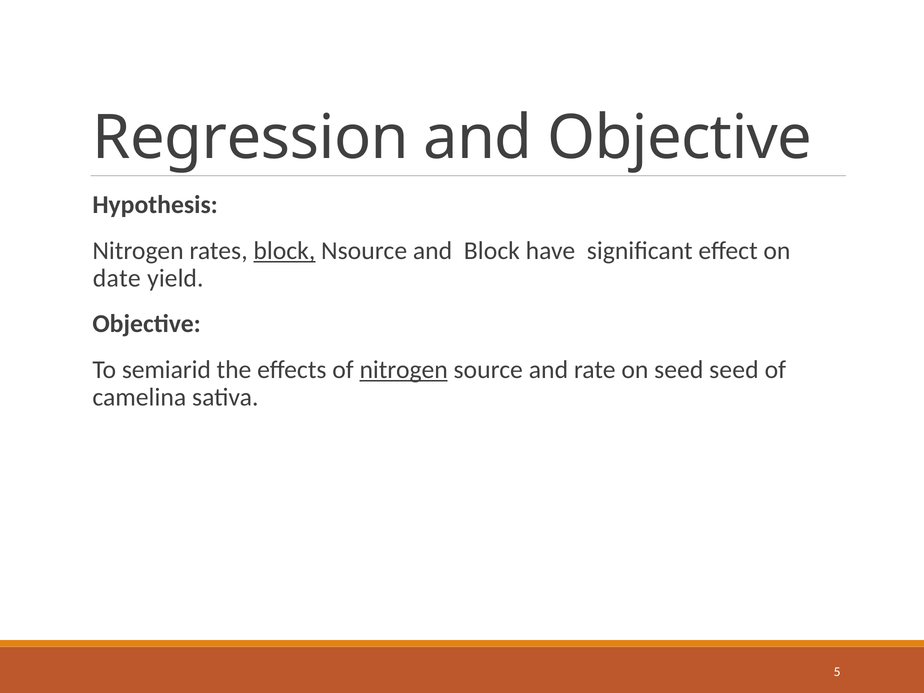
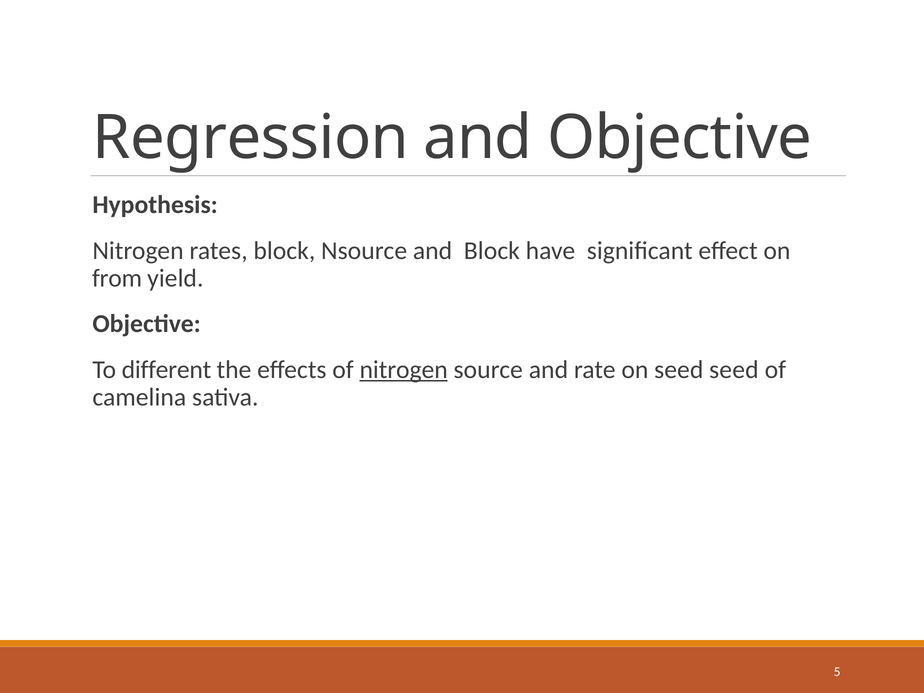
block at (284, 251) underline: present -> none
date: date -> from
semiarid: semiarid -> different
